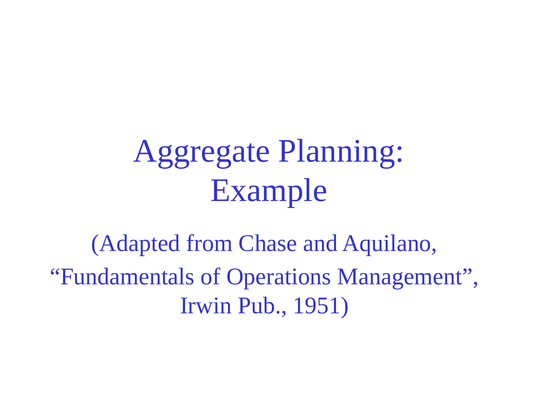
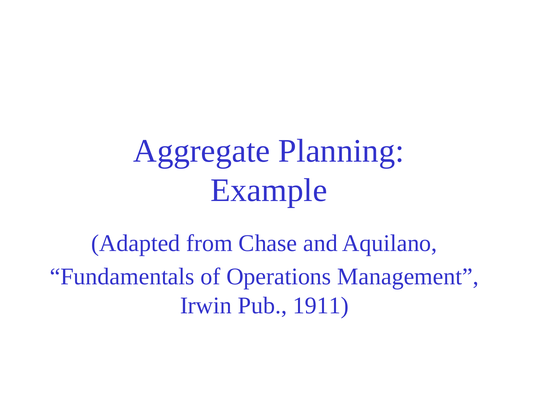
1951: 1951 -> 1911
